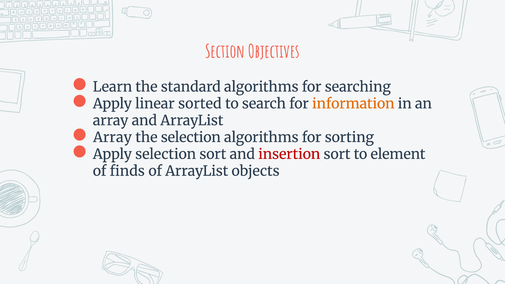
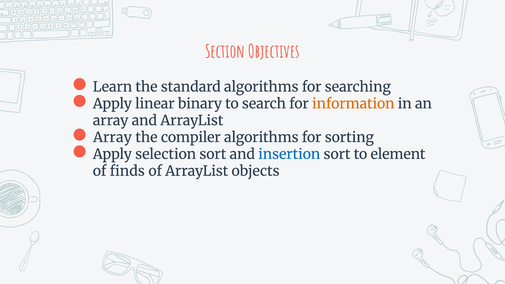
sorted: sorted -> binary
the selection: selection -> compiler
insertion colour: red -> blue
